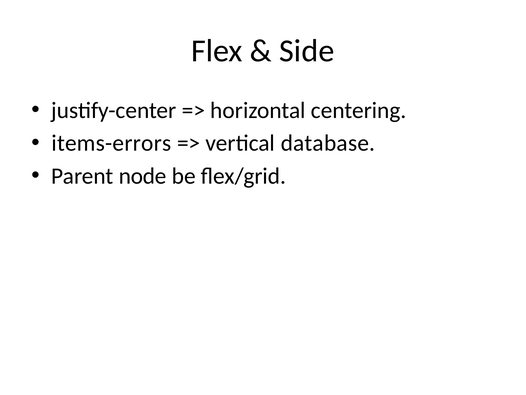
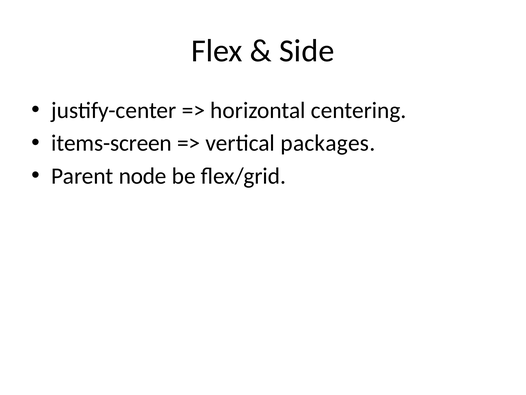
items-errors: items-errors -> items-screen
database: database -> packages
